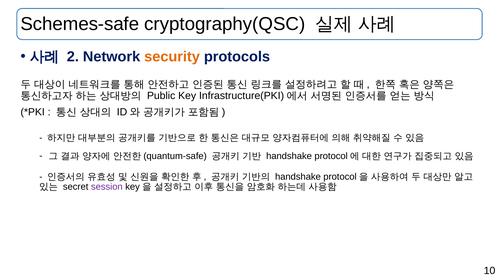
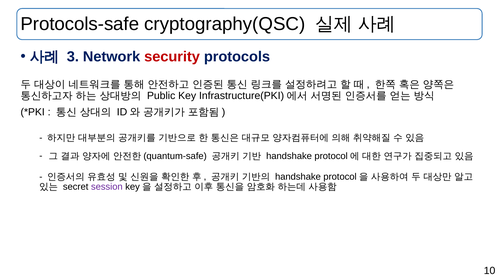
Schemes-safe: Schemes-safe -> Protocols-safe
2: 2 -> 3
security colour: orange -> red
